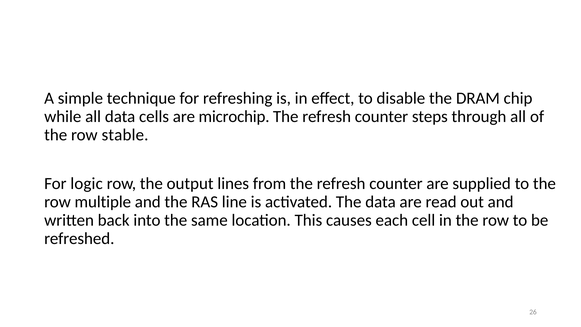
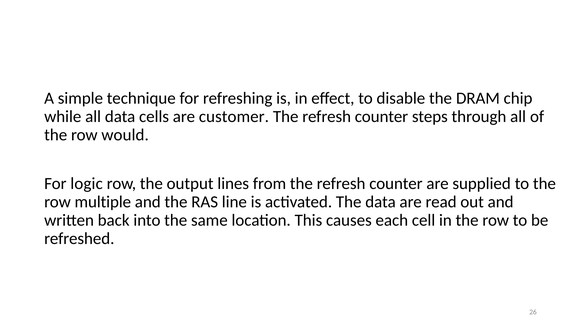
microchip: microchip -> customer
stable: stable -> would
